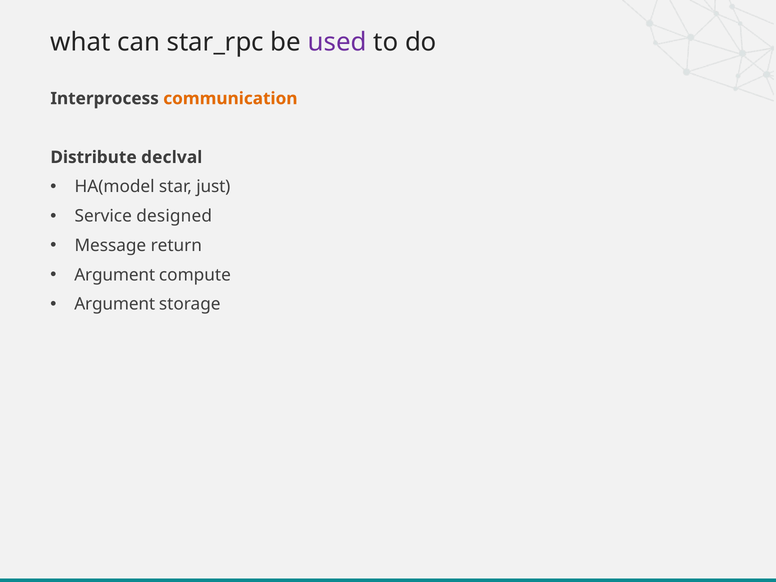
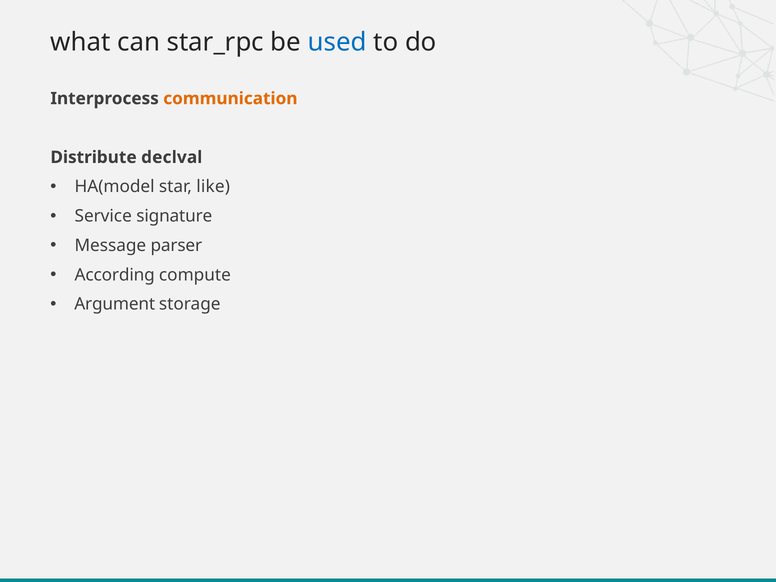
used colour: purple -> blue
just: just -> like
designed: designed -> signature
return: return -> parser
Argument at (115, 275): Argument -> According
